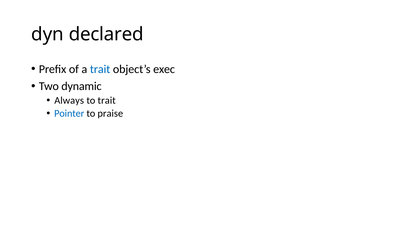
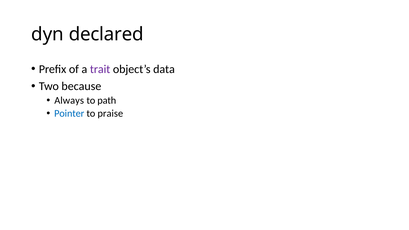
trait at (100, 69) colour: blue -> purple
exec: exec -> data
dynamic: dynamic -> because
to trait: trait -> path
